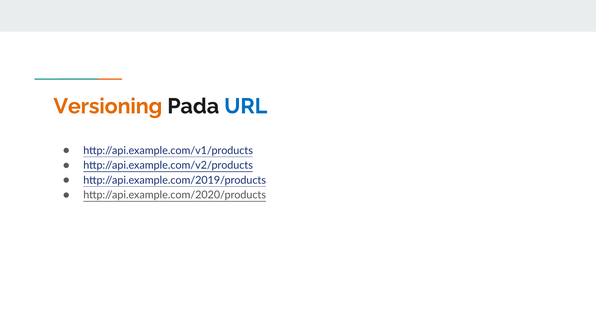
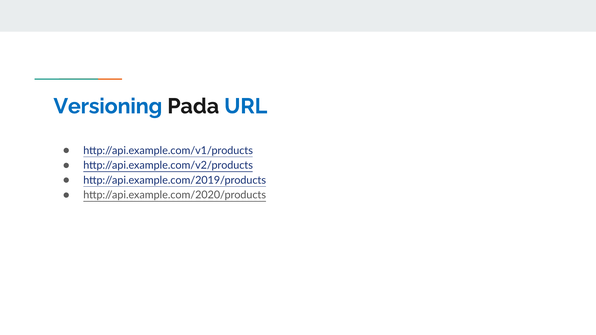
Versioning colour: orange -> blue
